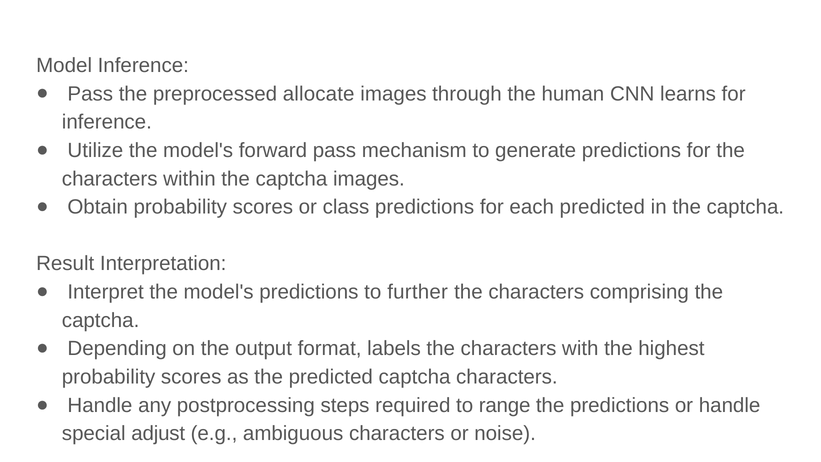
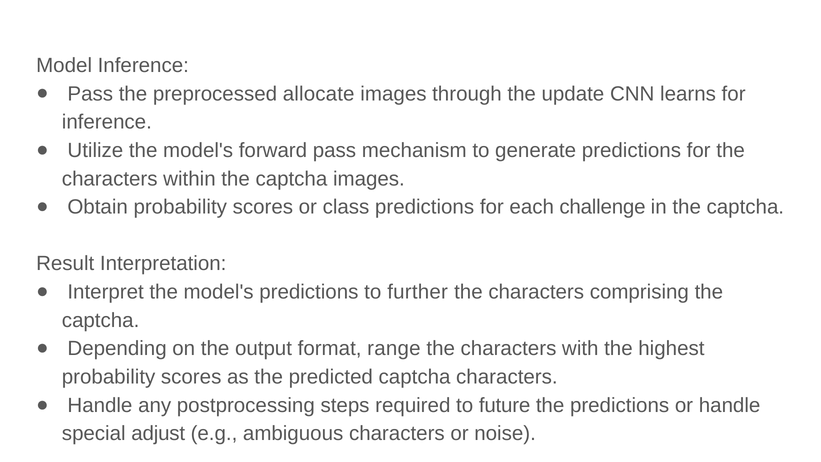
human: human -> update
each predicted: predicted -> challenge
labels: labels -> range
range: range -> future
